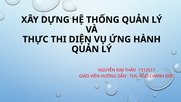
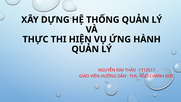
DIỆN: DIỆN -> HIỆN
